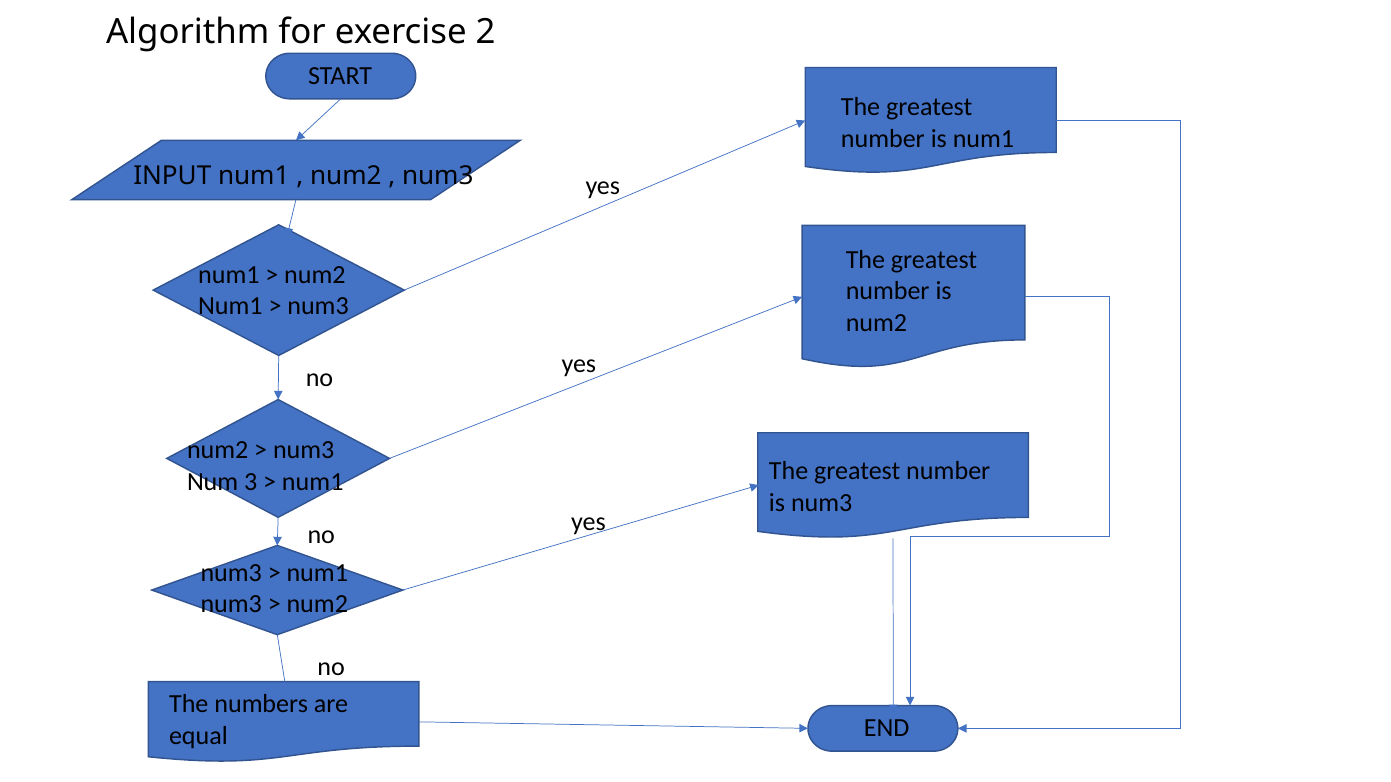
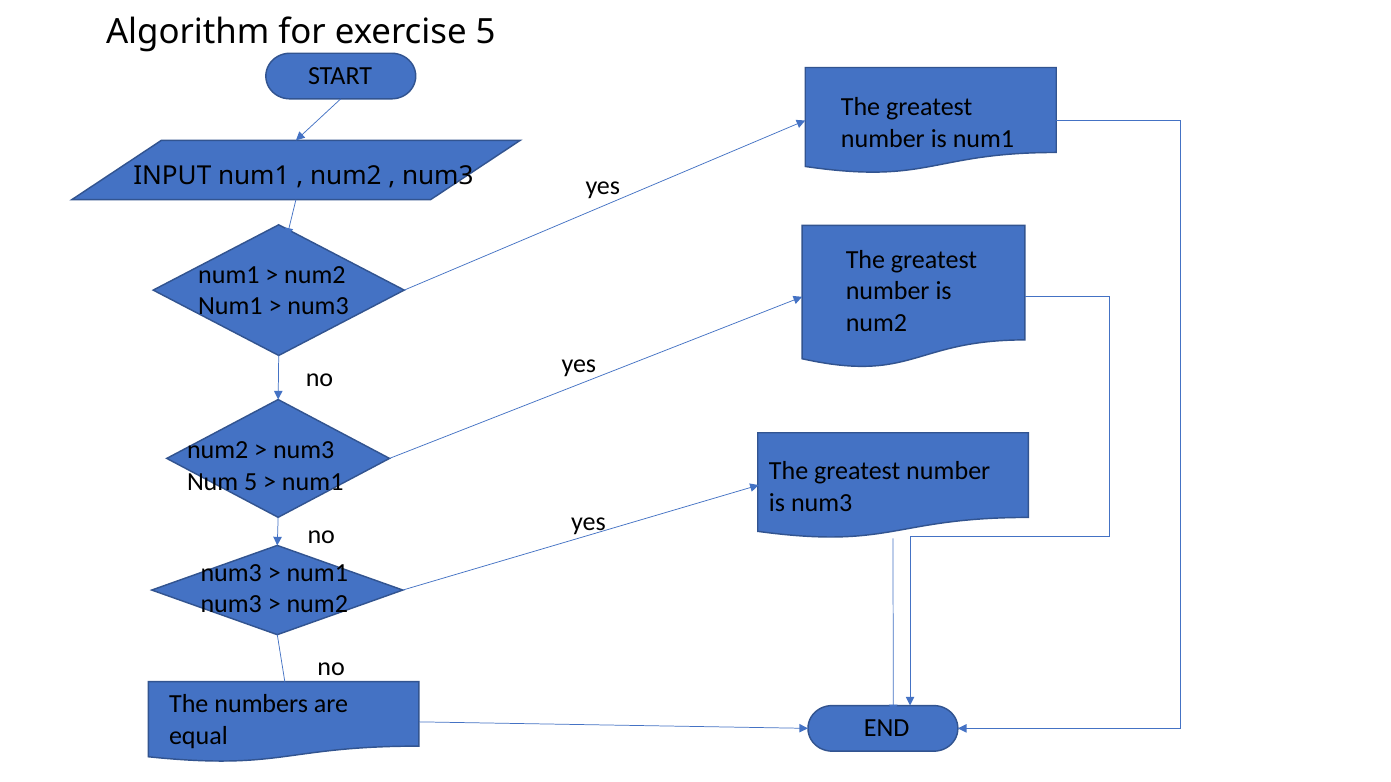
exercise 2: 2 -> 5
Num 3: 3 -> 5
